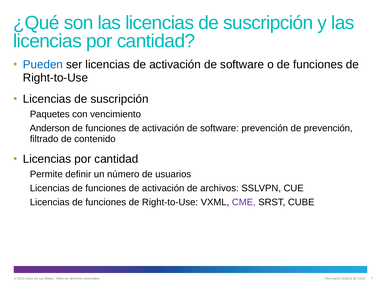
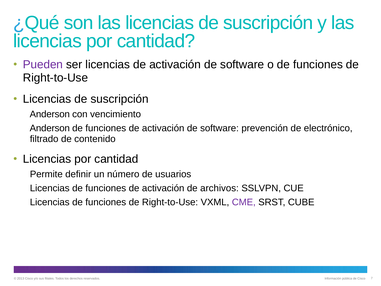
Pueden colour: blue -> purple
Paquetes at (50, 114): Paquetes -> Anderson
de prevención: prevención -> electrónico
